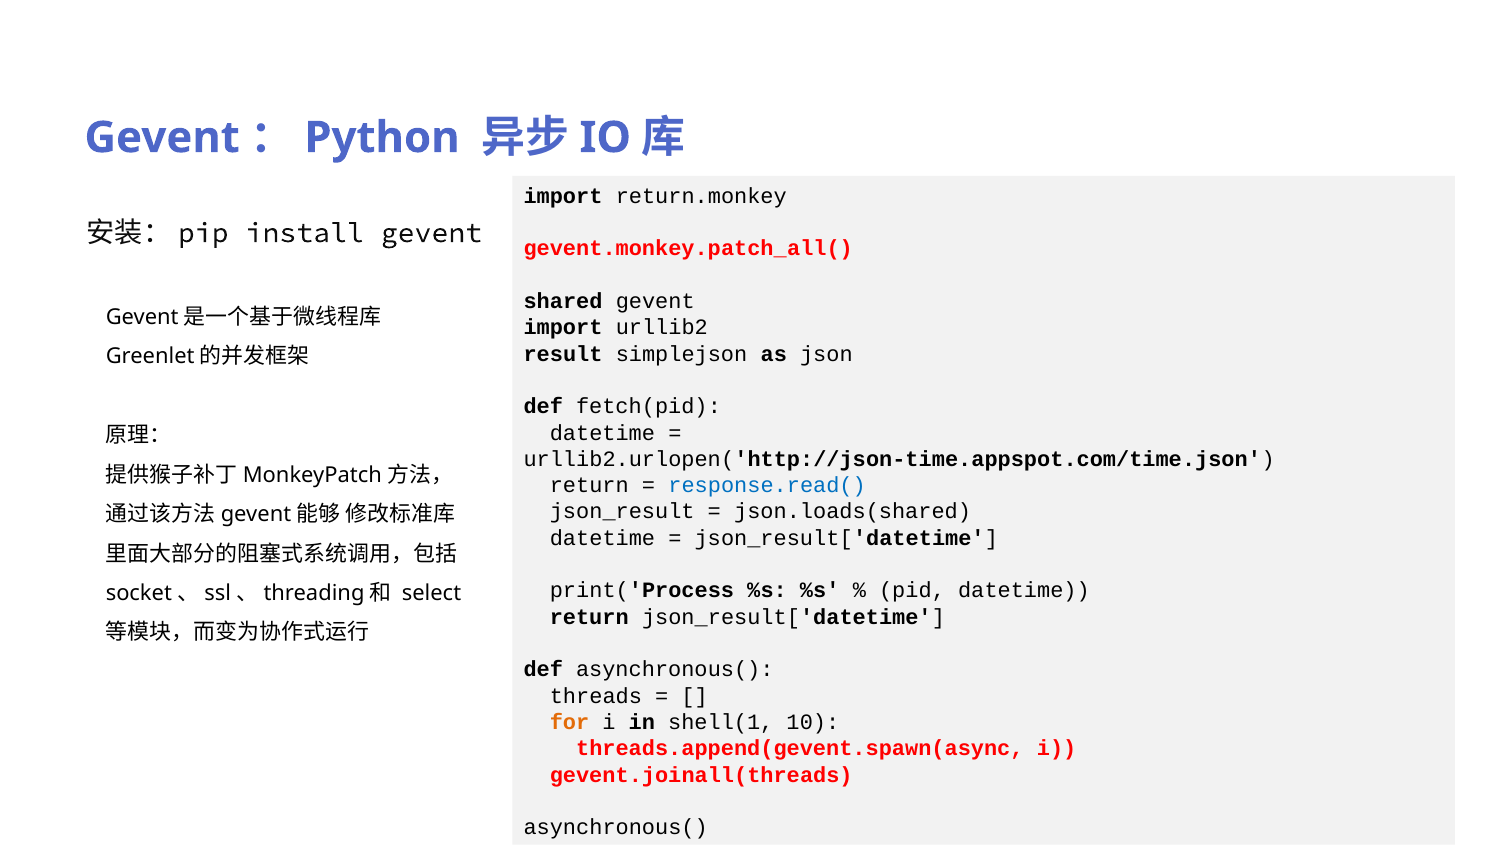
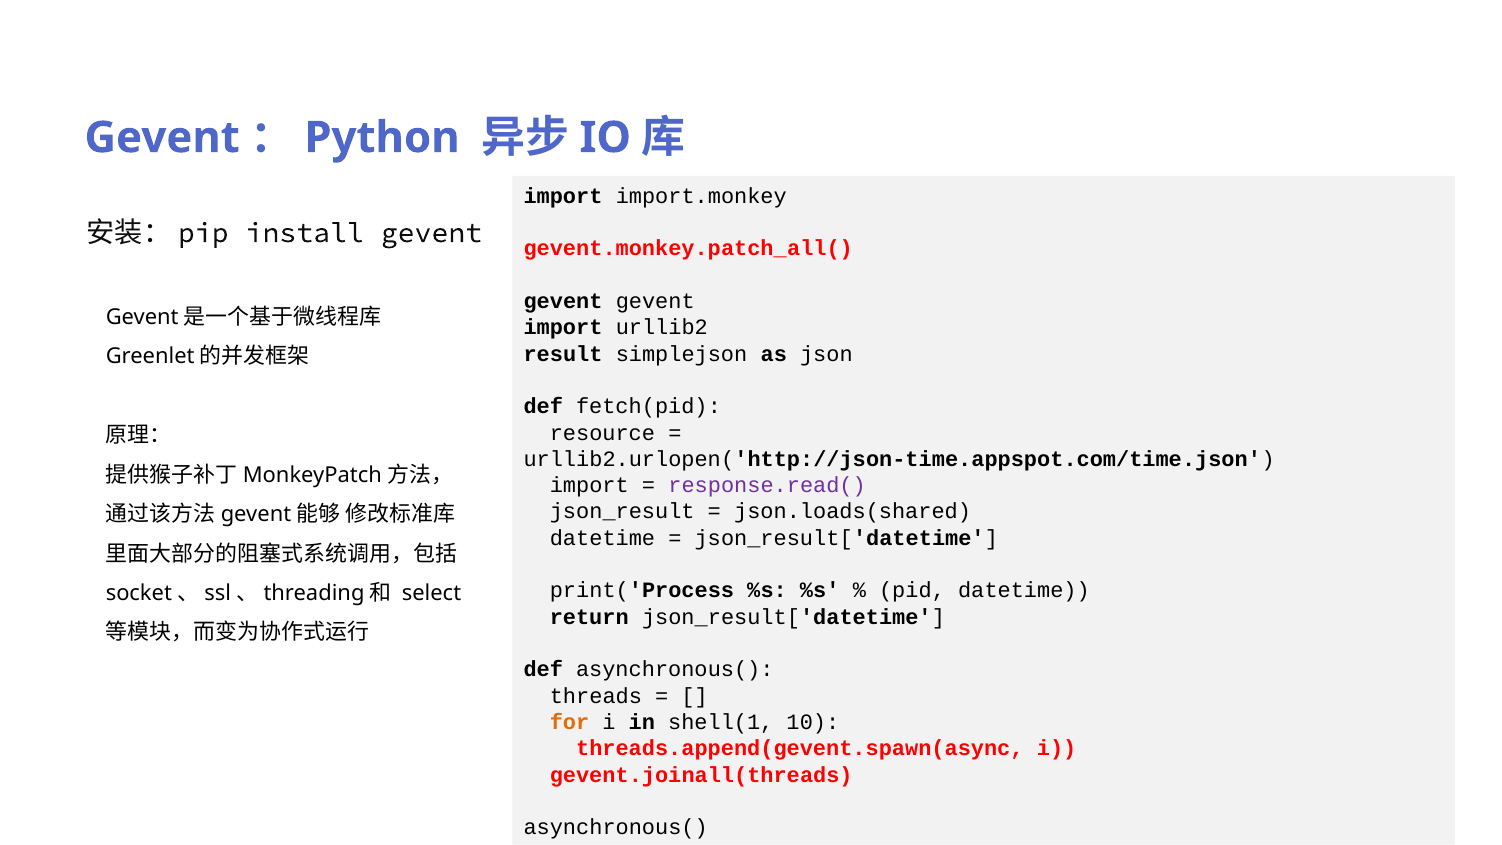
return.monkey: return.monkey -> import.monkey
shared at (563, 301): shared -> gevent
datetime at (602, 433): datetime -> resource
return at (589, 485): return -> import
response.read( colour: blue -> purple
